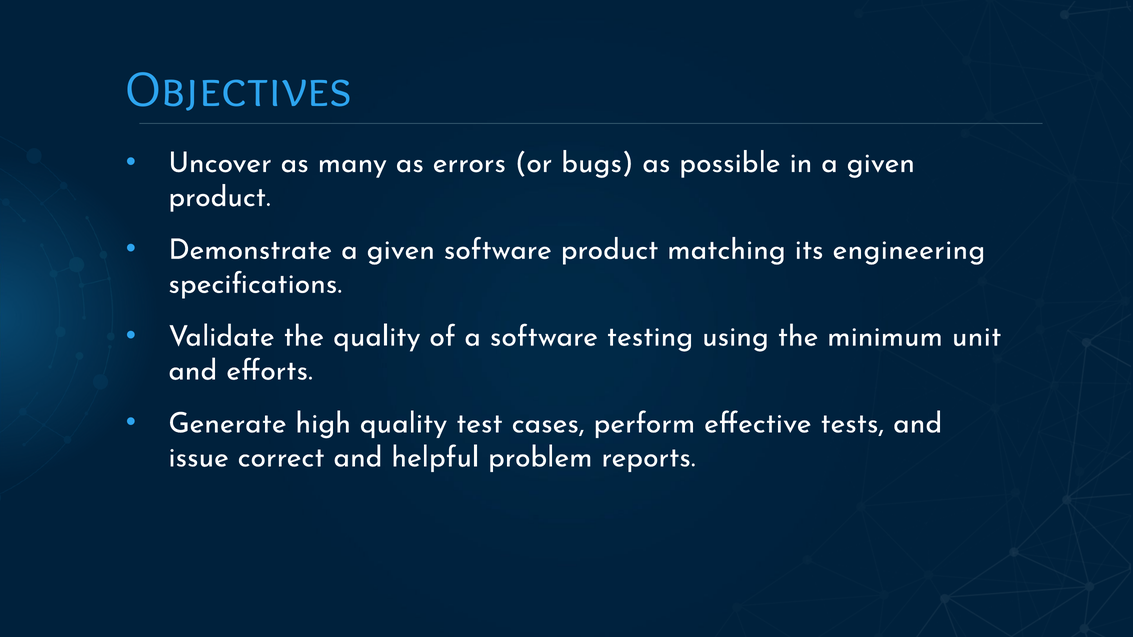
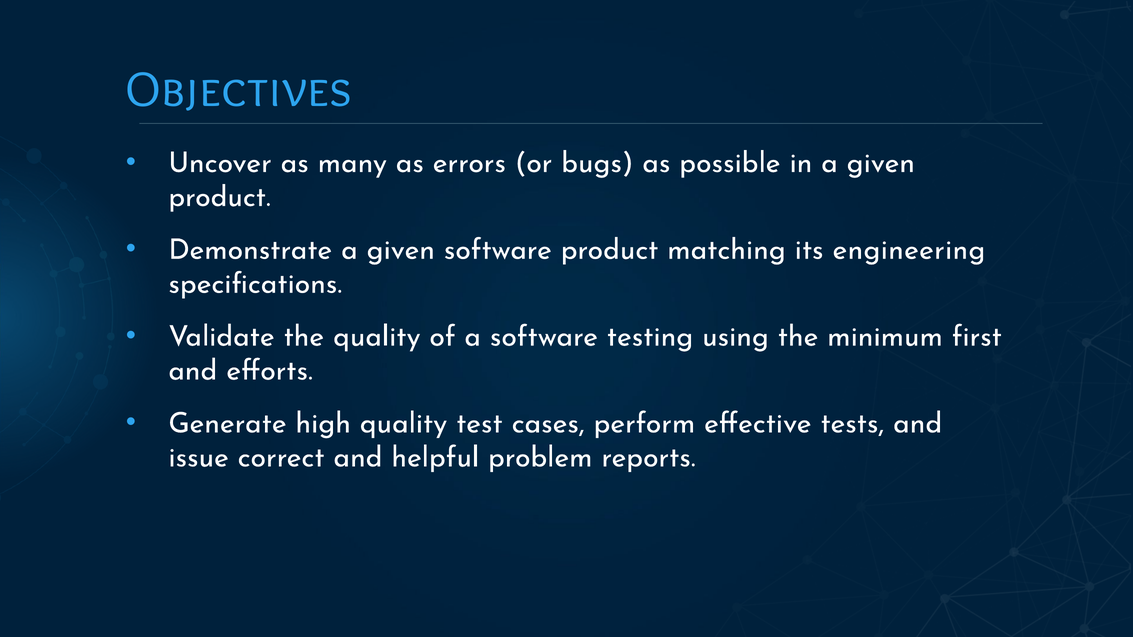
unit: unit -> first
